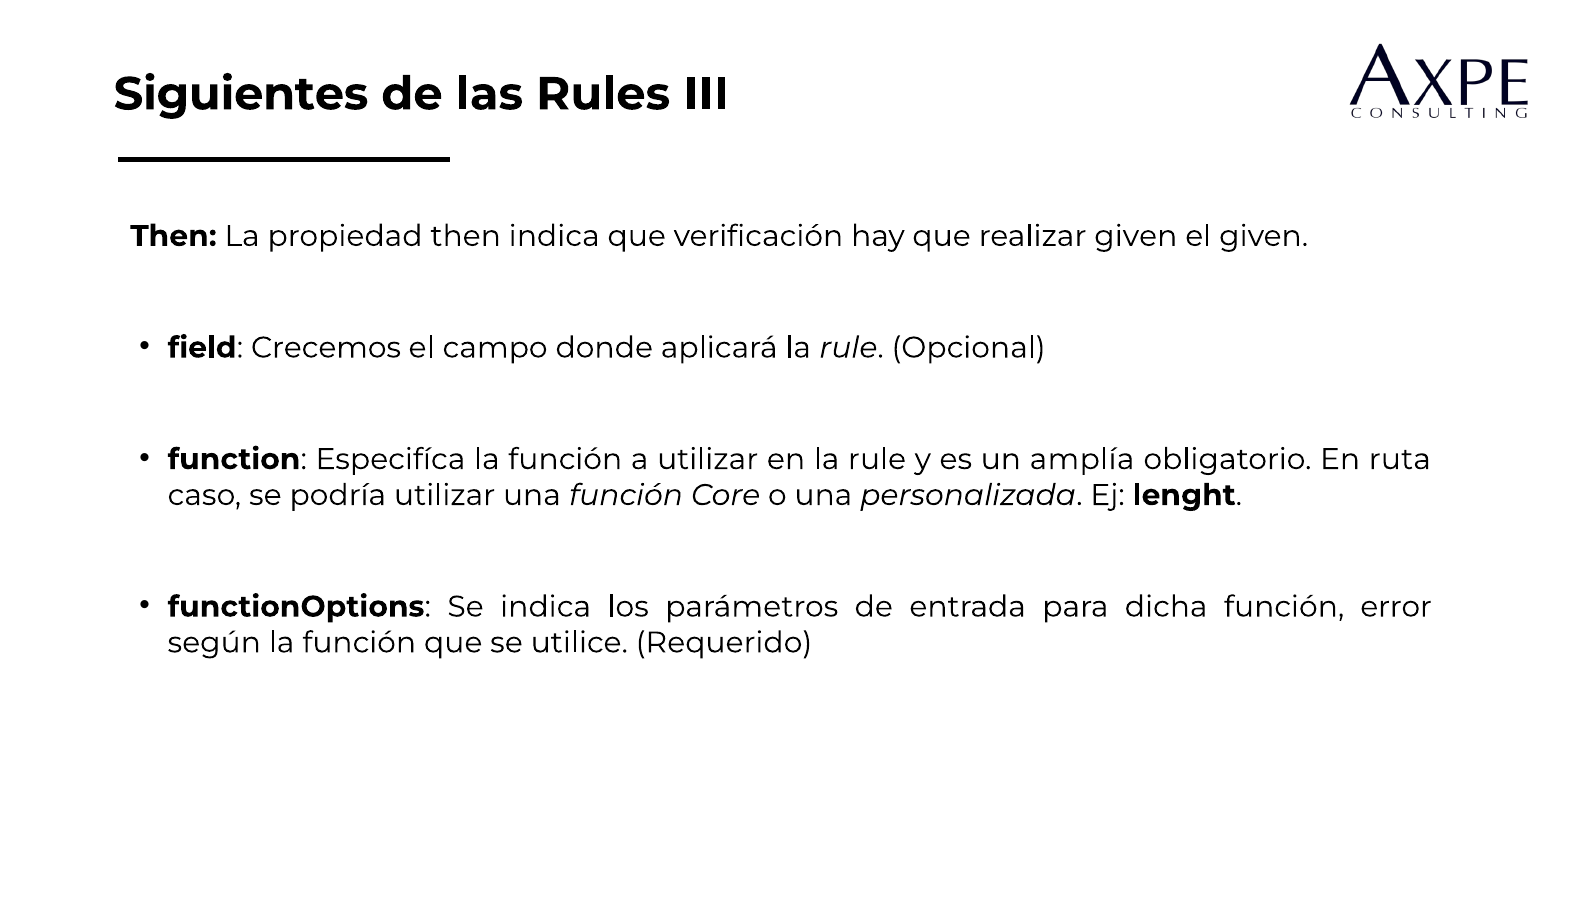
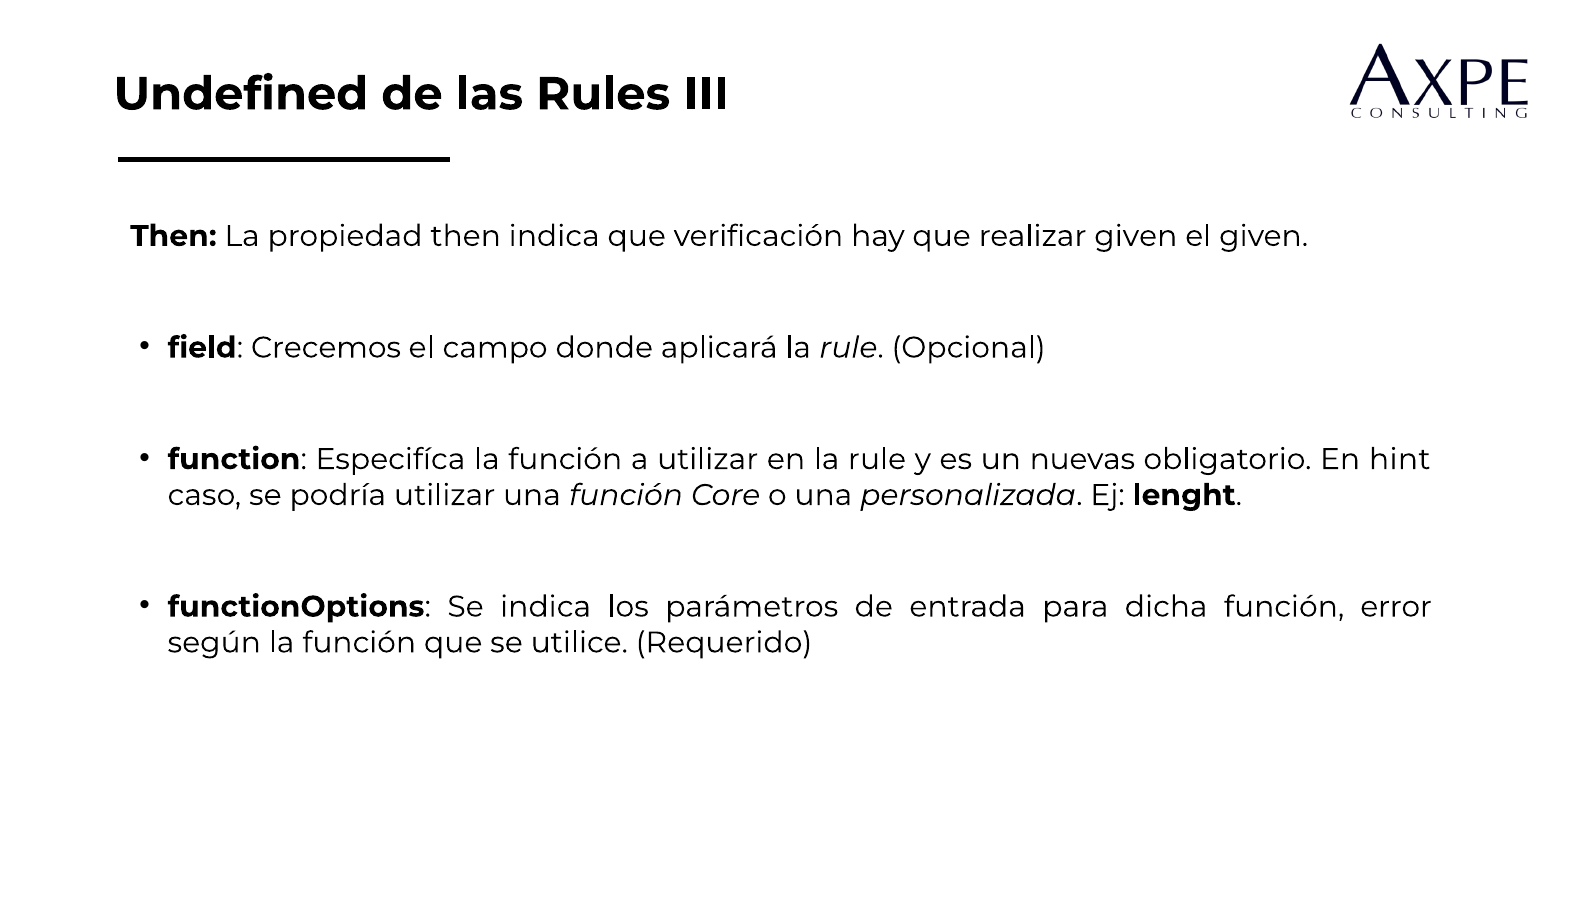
Siguientes: Siguientes -> Undefined
amplía: amplía -> nuevas
ruta: ruta -> hint
